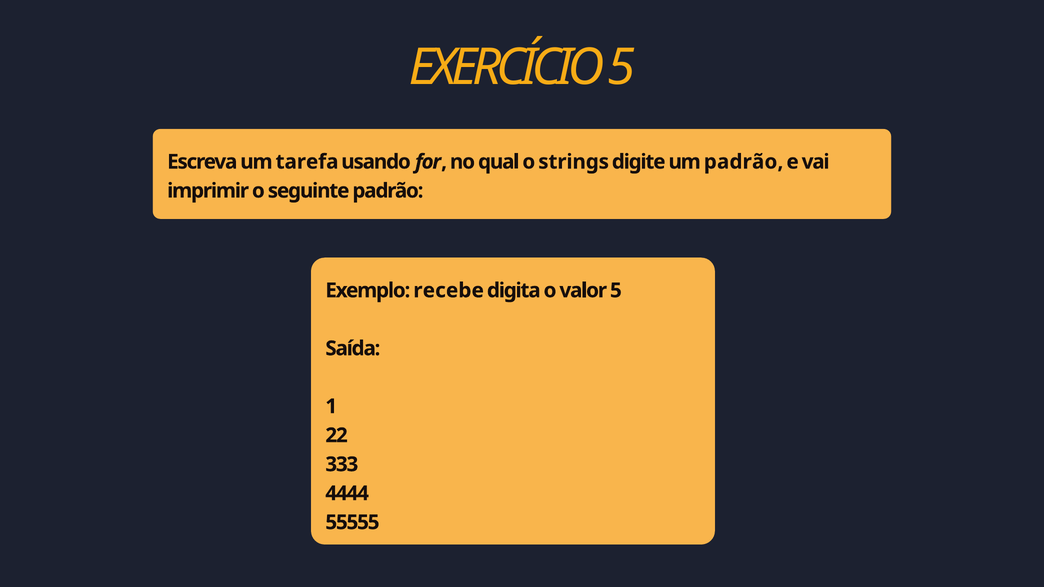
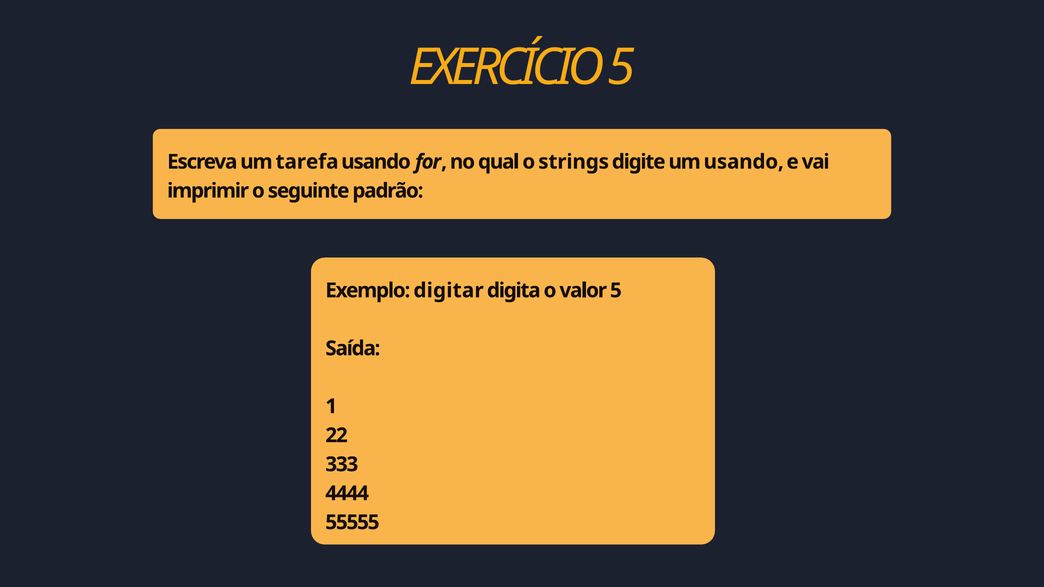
um padrão: padrão -> usando
recebe: recebe -> digitar
